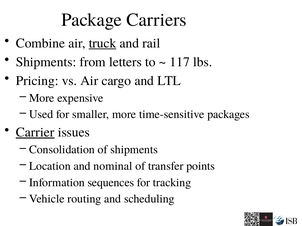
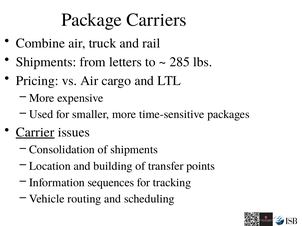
truck underline: present -> none
117: 117 -> 285
nominal: nominal -> building
